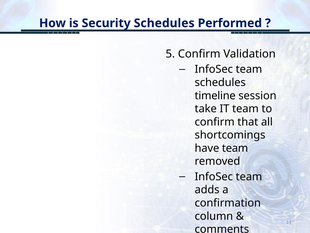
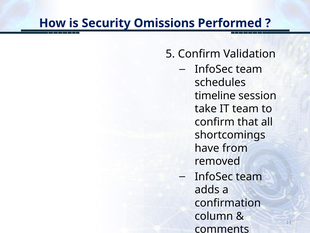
Security Schedules: Schedules -> Omissions
have team: team -> from
